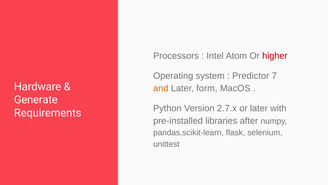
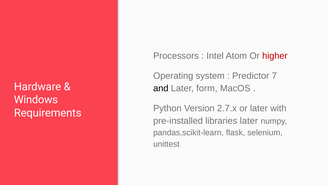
and colour: orange -> black
Generate: Generate -> Windows
libraries after: after -> later
